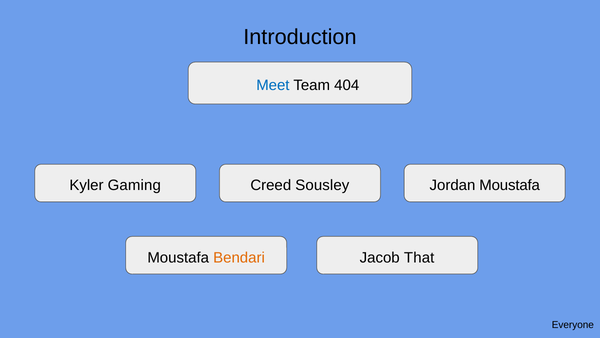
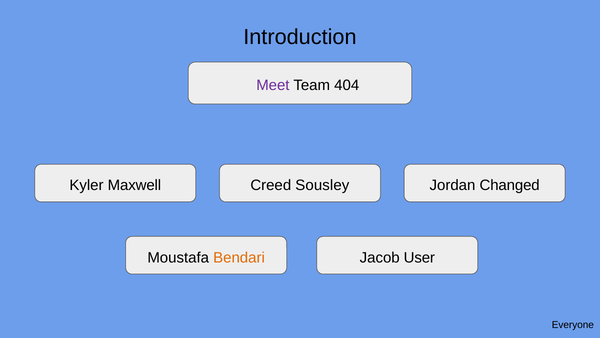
Meet colour: blue -> purple
Gaming: Gaming -> Maxwell
Jordan Moustafa: Moustafa -> Changed
That: That -> User
